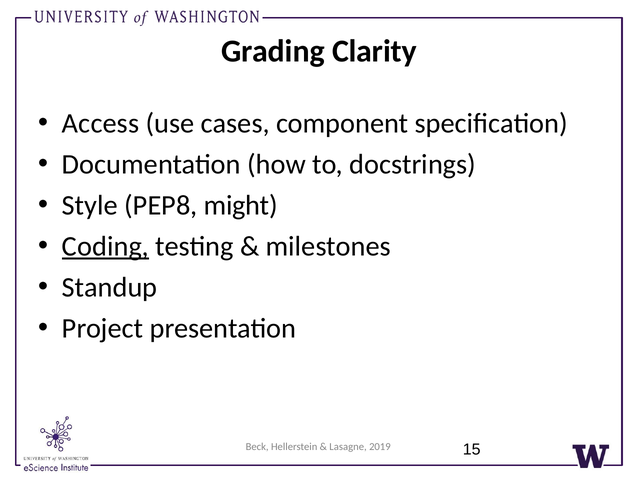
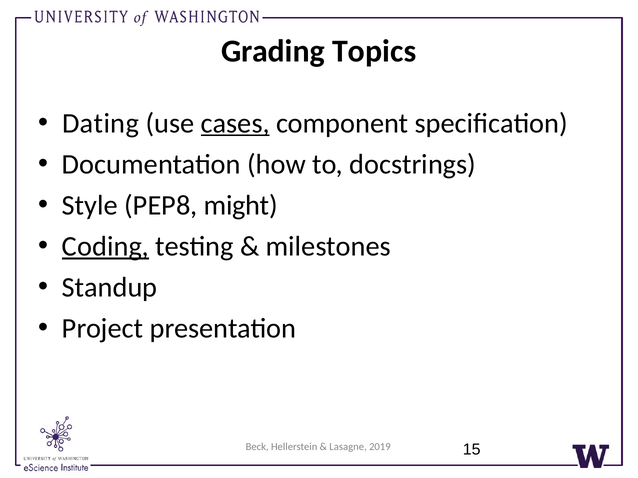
Clarity: Clarity -> Topics
Access: Access -> Dating
cases underline: none -> present
